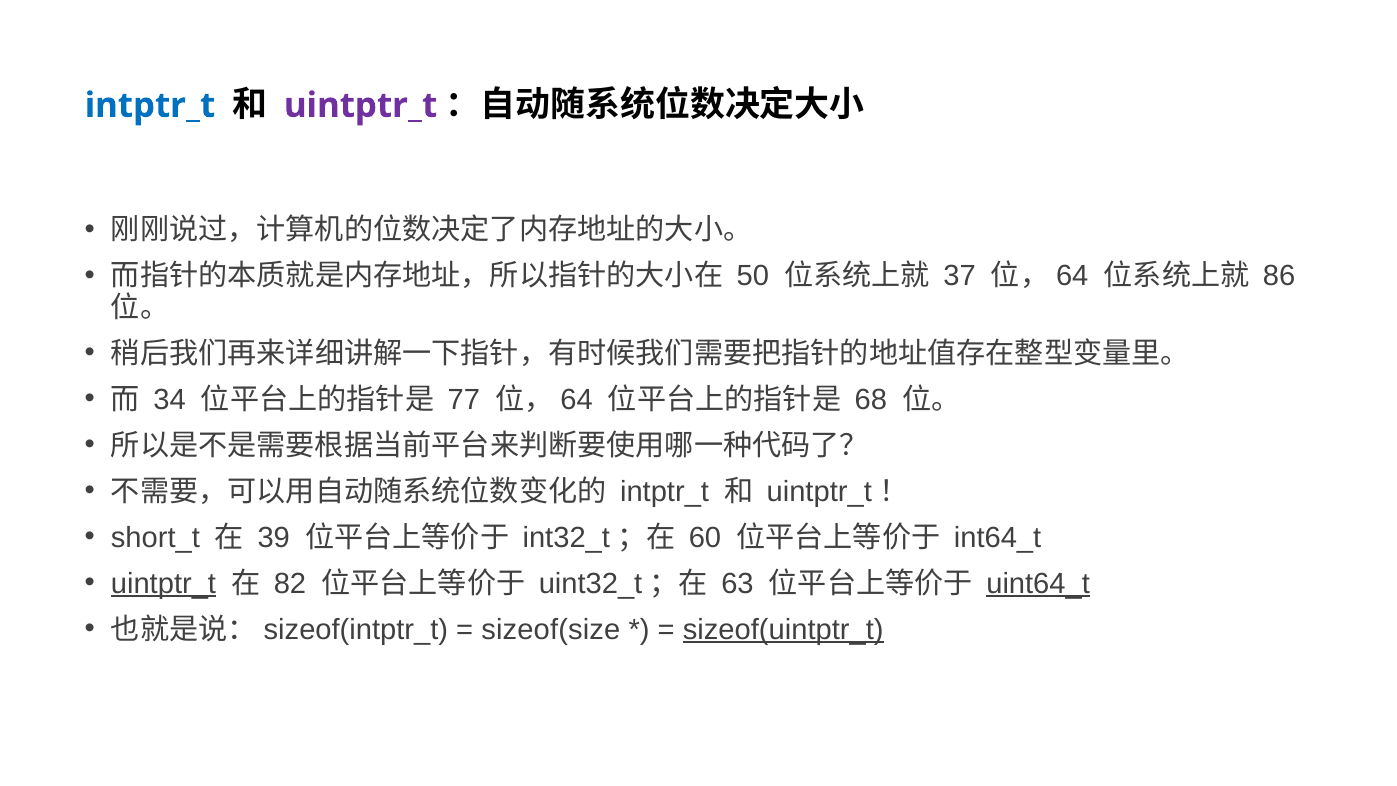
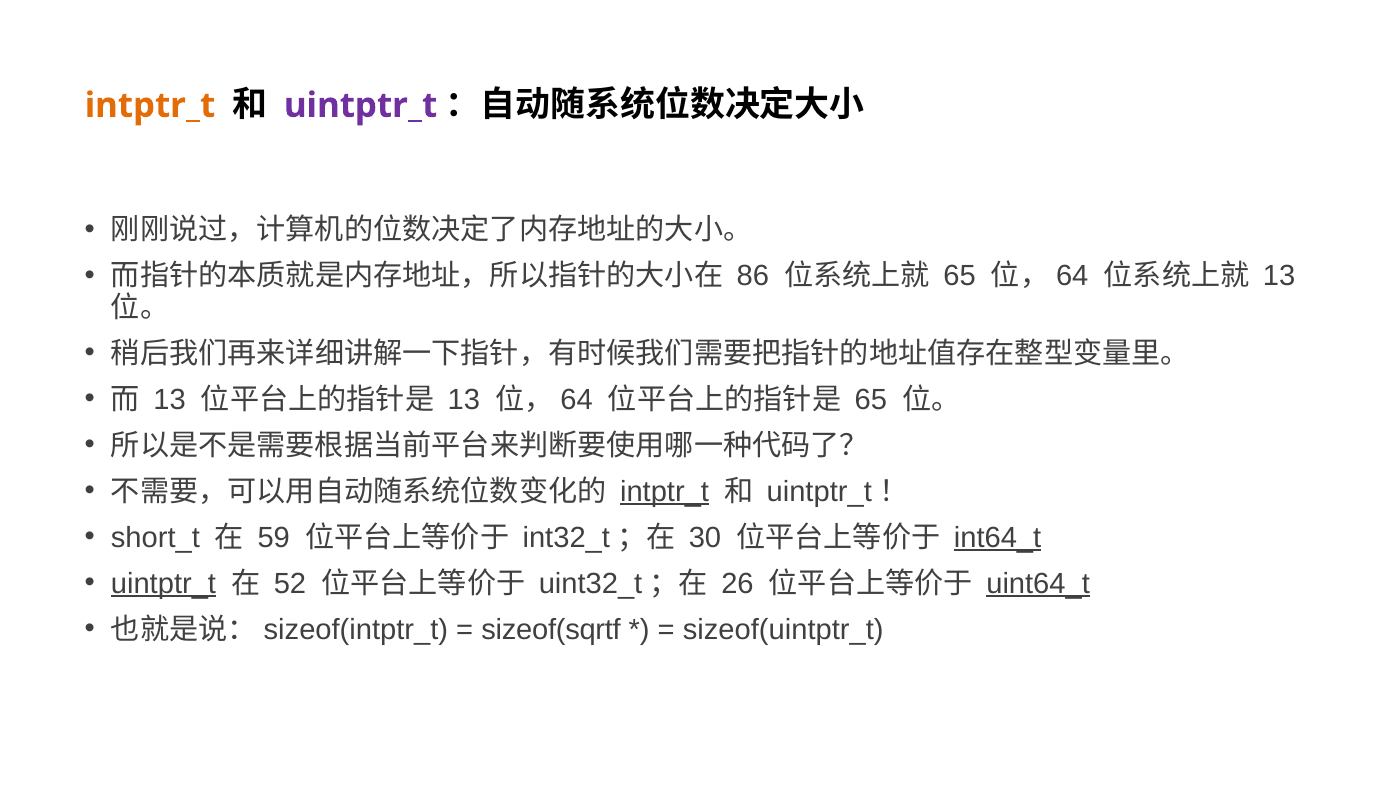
intptr_t at (150, 105) colour: blue -> orange
50: 50 -> 86
37 at (960, 276): 37 -> 65
86 at (1279, 276): 86 -> 13
34 at (170, 399): 34 -> 13
77 at (464, 399): 77 -> 13
68 at (871, 399): 68 -> 65
intptr_t at (665, 491) underline: none -> present
39: 39 -> 59
60: 60 -> 30
int64_t underline: none -> present
82: 82 -> 52
63: 63 -> 26
sizeof(size: sizeof(size -> sizeof(sqrtf
sizeof(uintptr_t underline: present -> none
